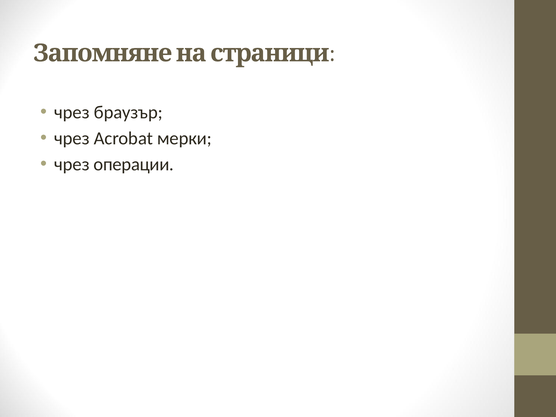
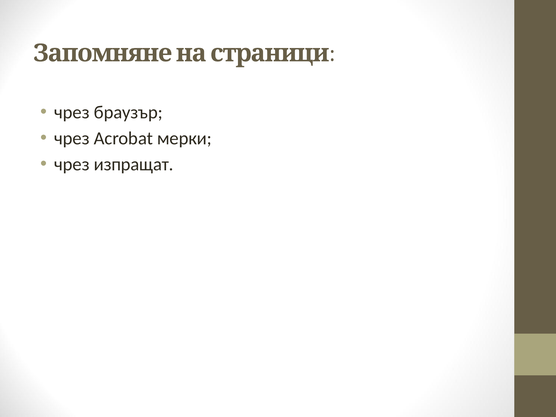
операции: операции -> изпращат
